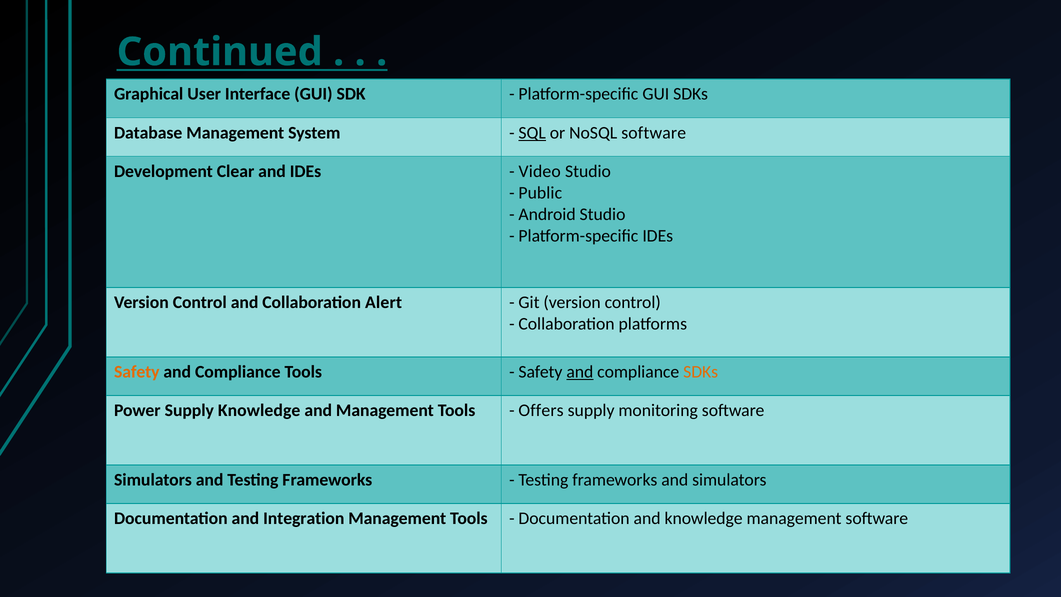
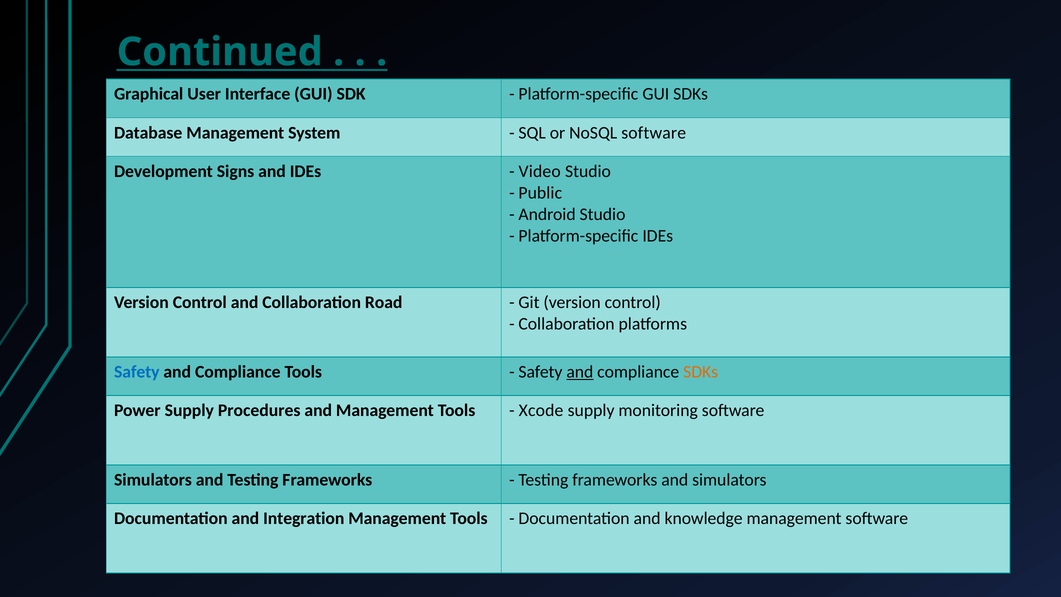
SQL underline: present -> none
Clear: Clear -> Signs
Alert: Alert -> Road
Safety at (137, 372) colour: orange -> blue
Supply Knowledge: Knowledge -> Procedures
Offers: Offers -> Xcode
